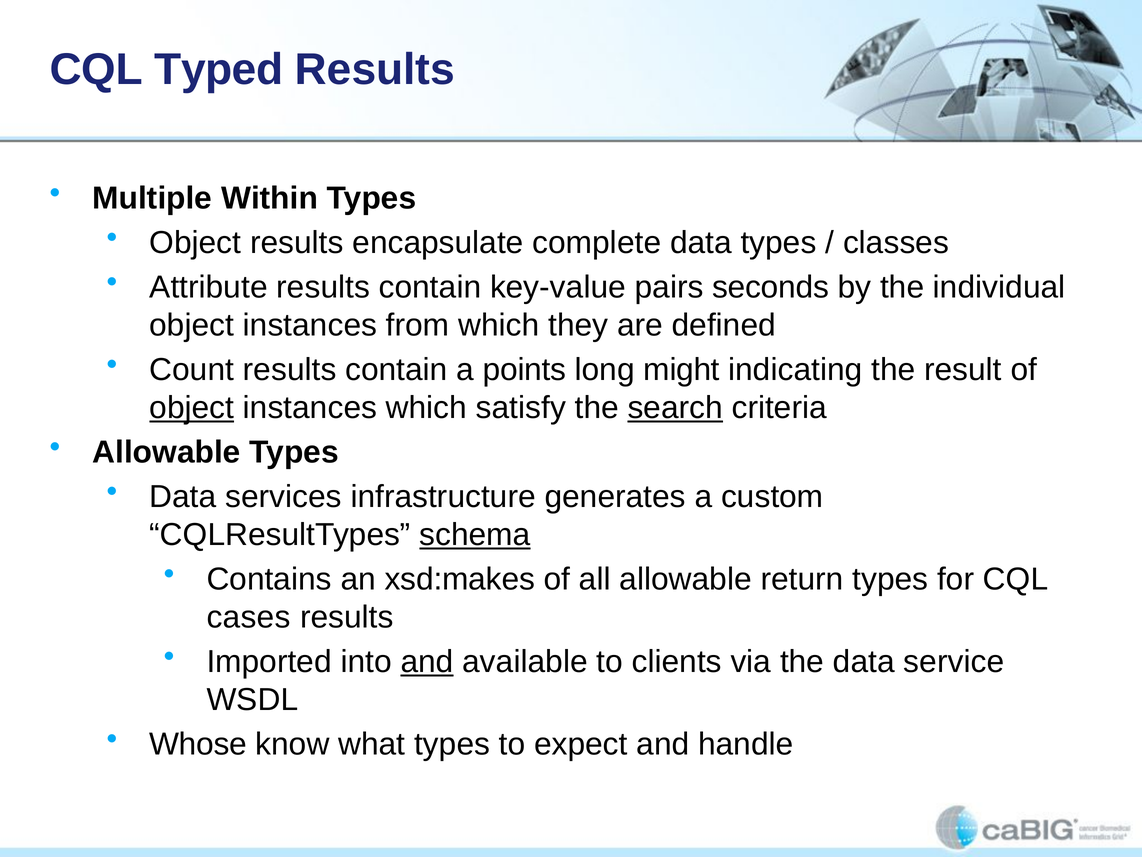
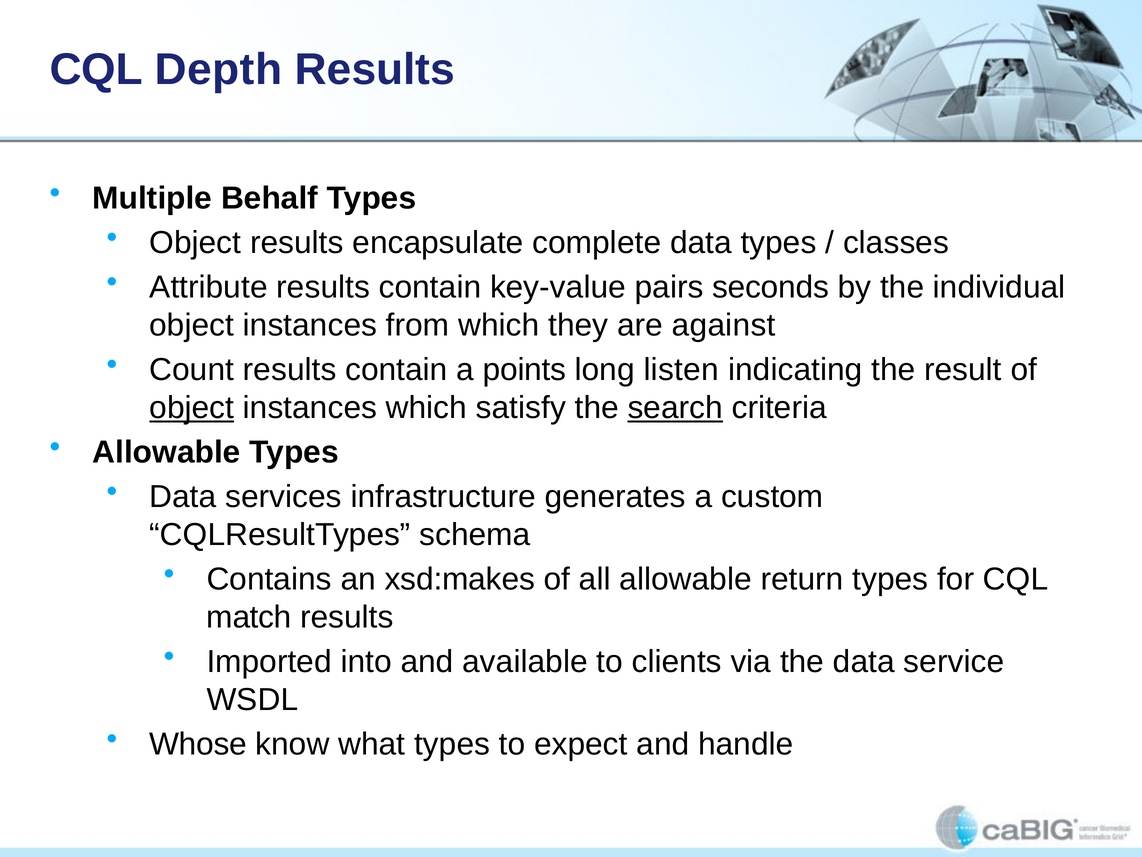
Typed: Typed -> Depth
Within: Within -> Behalf
defined: defined -> against
might: might -> listen
schema underline: present -> none
cases: cases -> match
and at (427, 662) underline: present -> none
